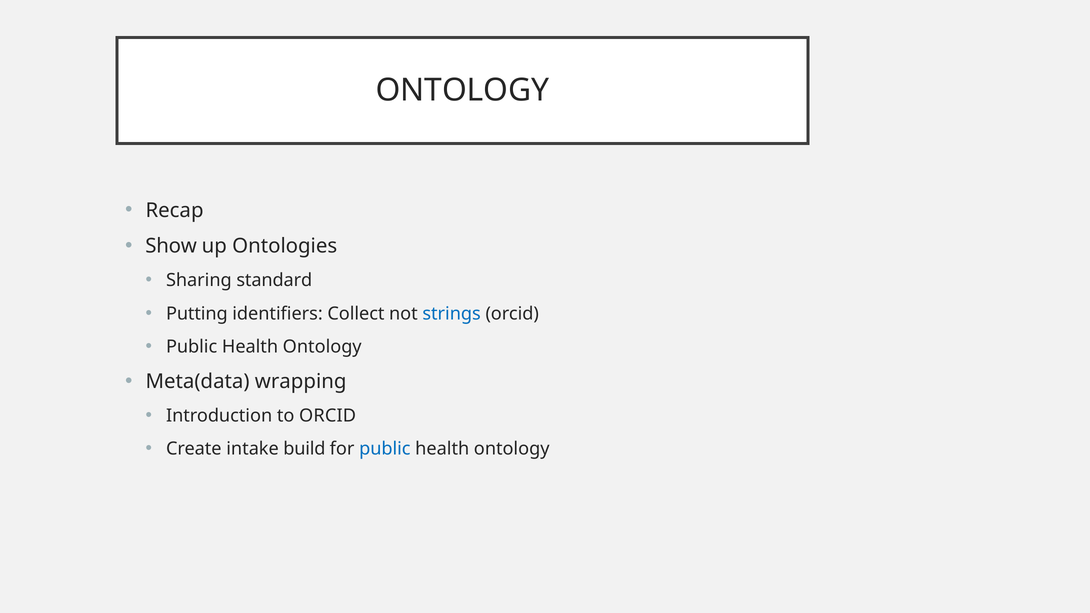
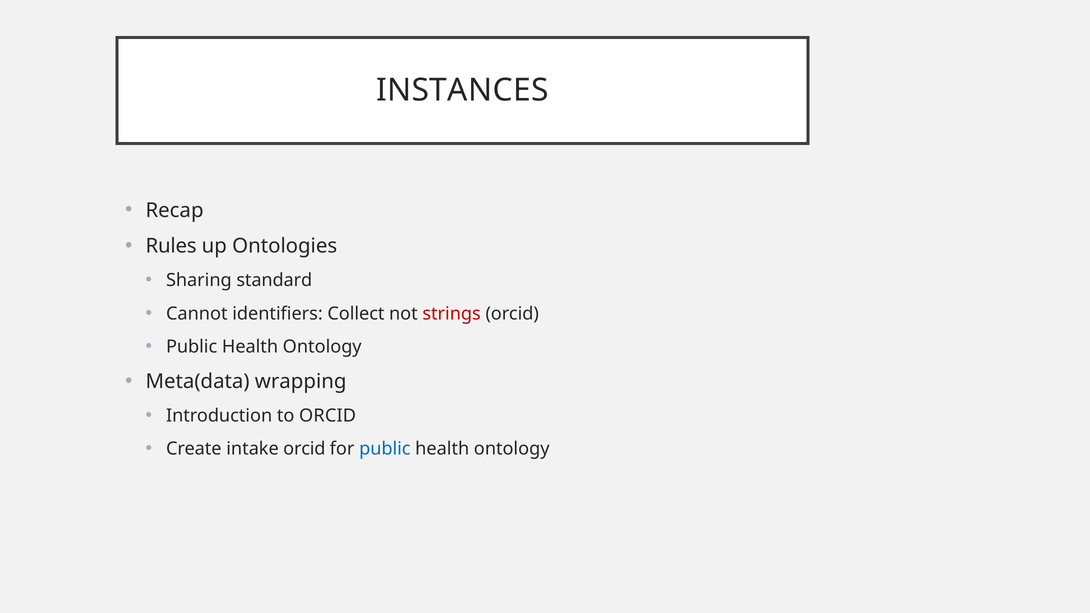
ONTOLOGY at (462, 90): ONTOLOGY -> INSTANCES
Show: Show -> Rules
Putting: Putting -> Cannot
strings colour: blue -> red
intake build: build -> orcid
